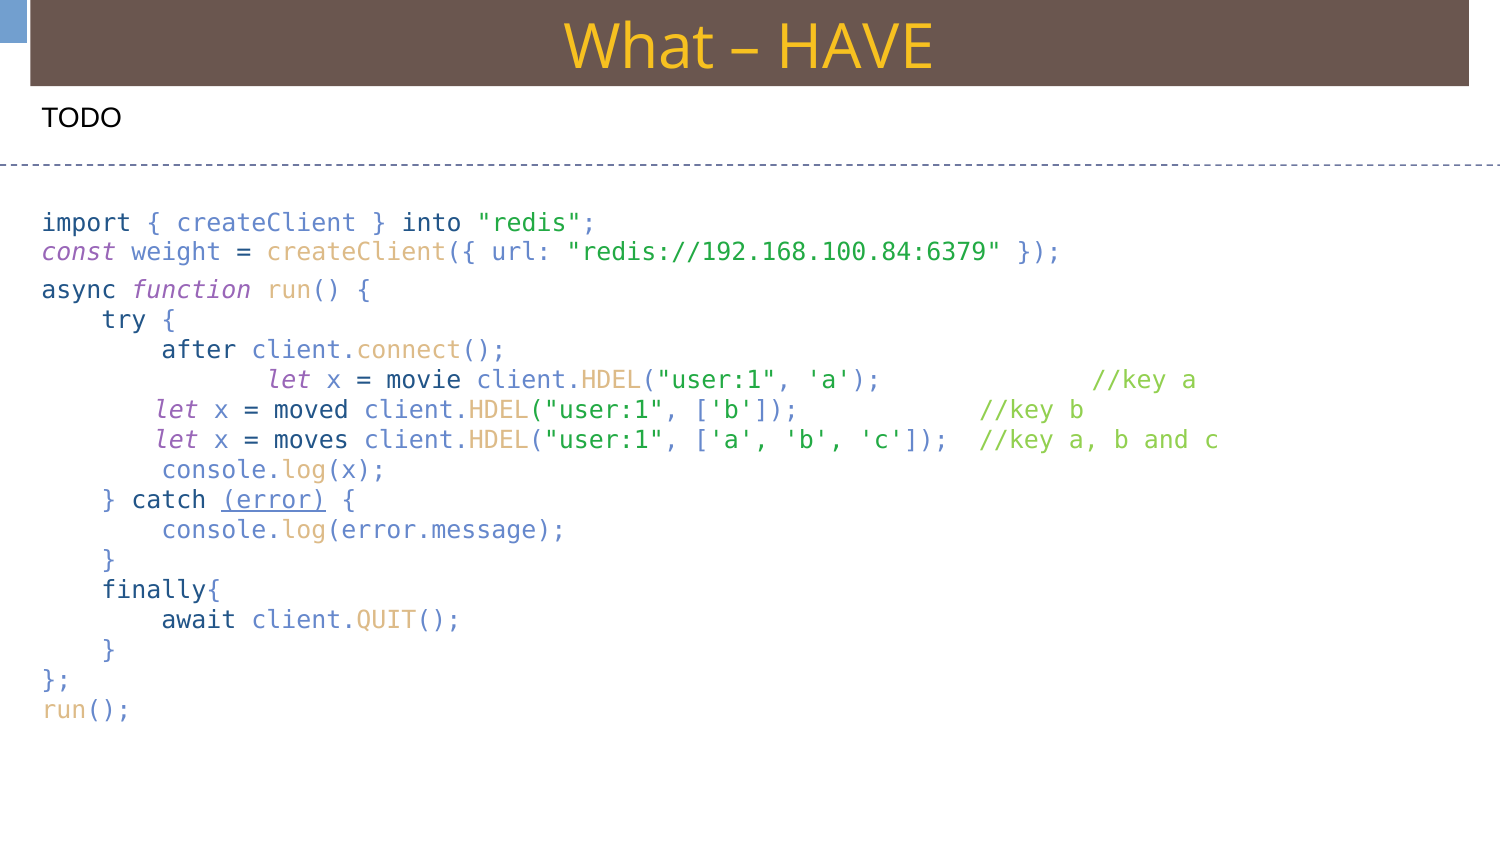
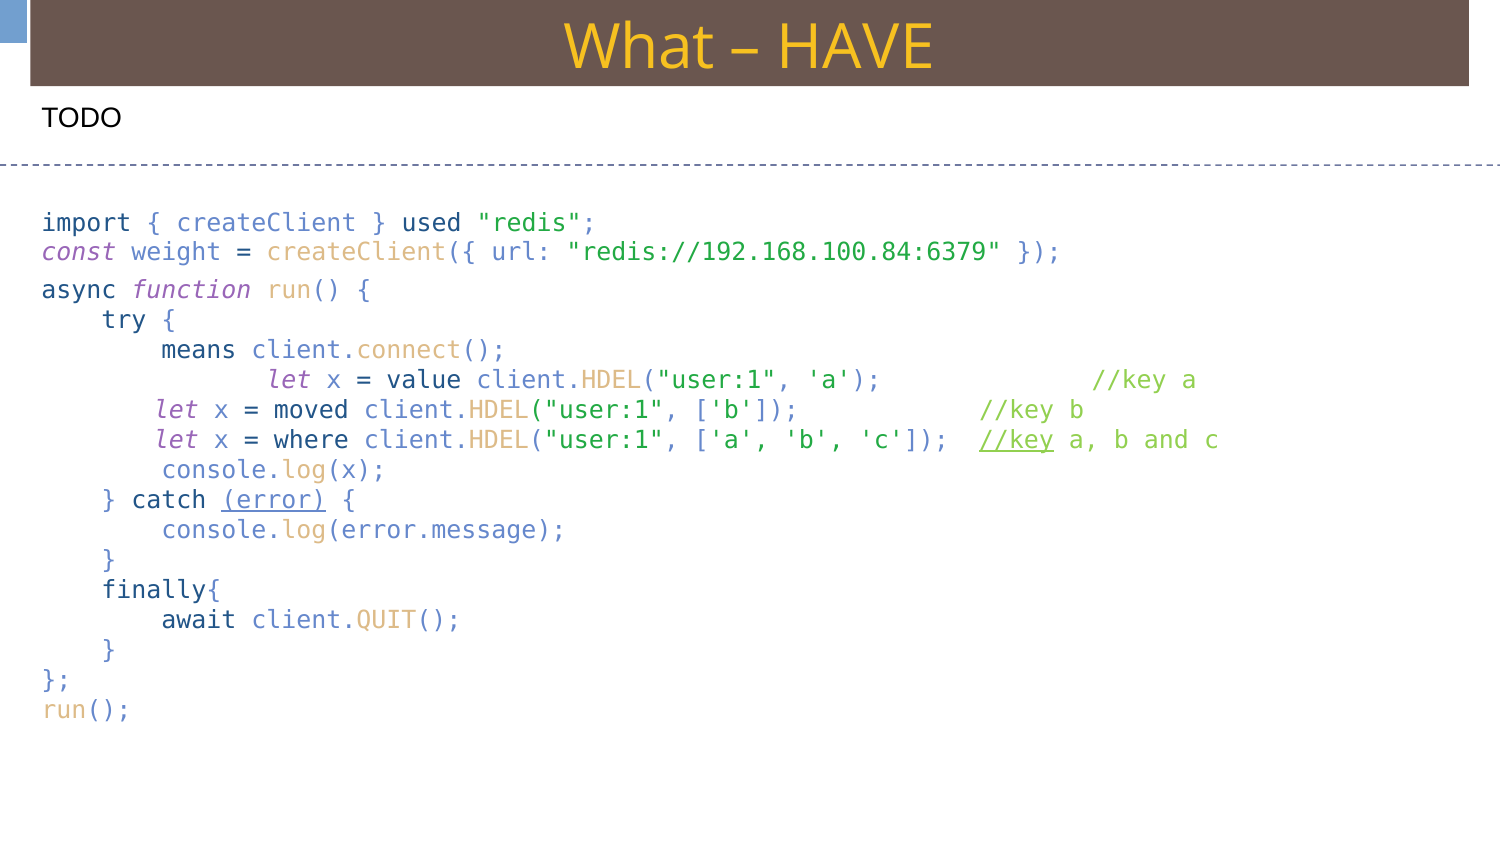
into: into -> used
after: after -> means
movie: movie -> value
moves: moves -> where
//key at (1016, 440) underline: none -> present
